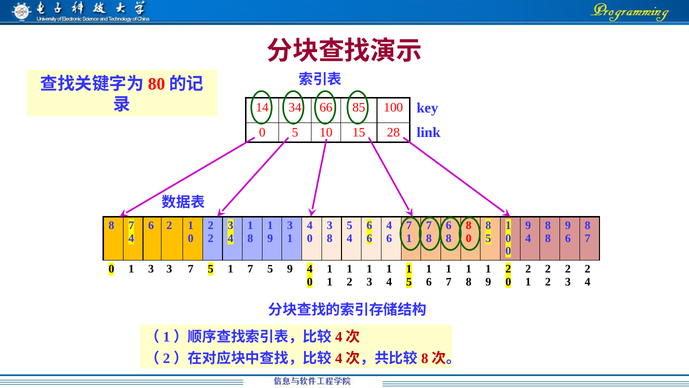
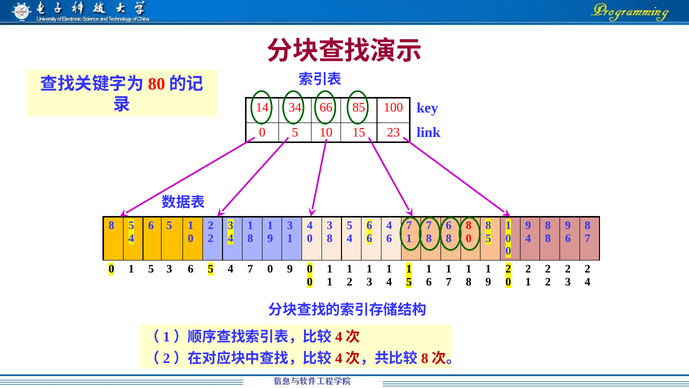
28: 28 -> 23
7 at (131, 225): 7 -> 5
2 at (169, 225): 2 -> 5
0 1 3: 3 -> 5
3 7: 7 -> 6
1 at (231, 269): 1 -> 4
5 at (270, 269): 5 -> 0
4 at (310, 269): 4 -> 0
